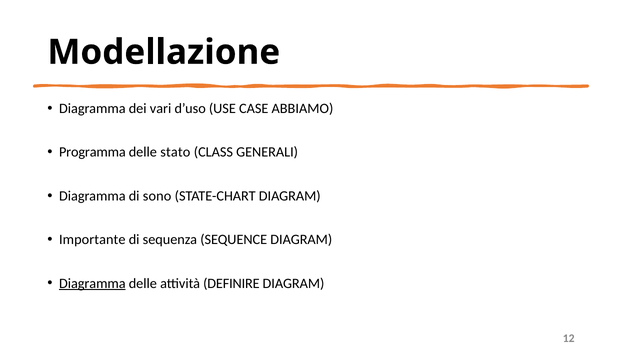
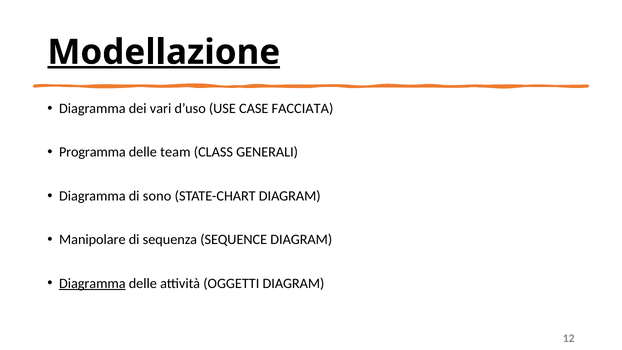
Modellazione underline: none -> present
ABBIAMO: ABBIAMO -> FACCIATA
stato: stato -> team
Importante: Importante -> Manipolare
DEFINIRE: DEFINIRE -> OGGETTI
